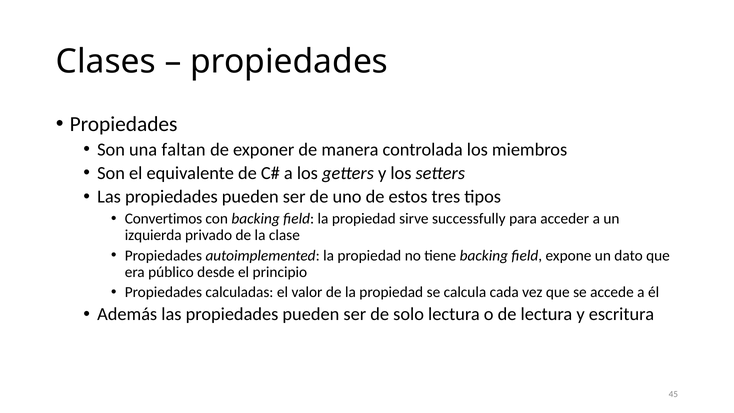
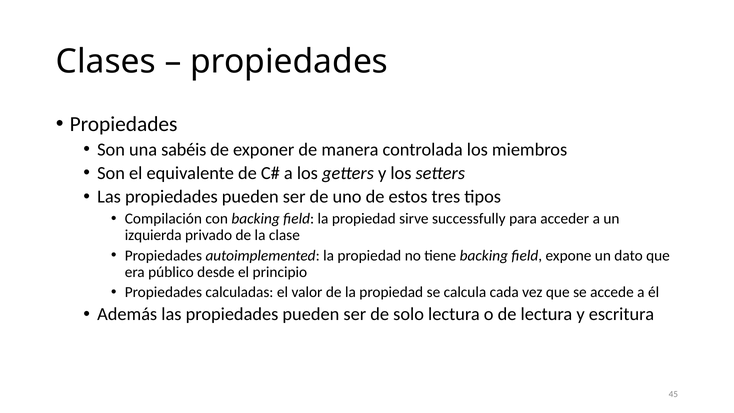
faltan: faltan -> sabéis
Convertimos: Convertimos -> Compilación
